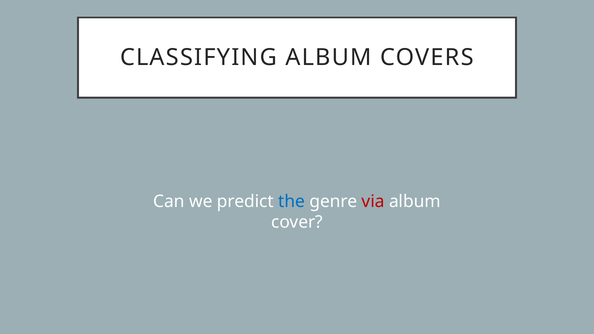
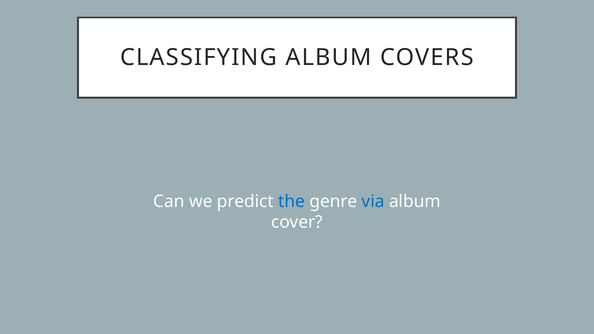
via colour: red -> blue
